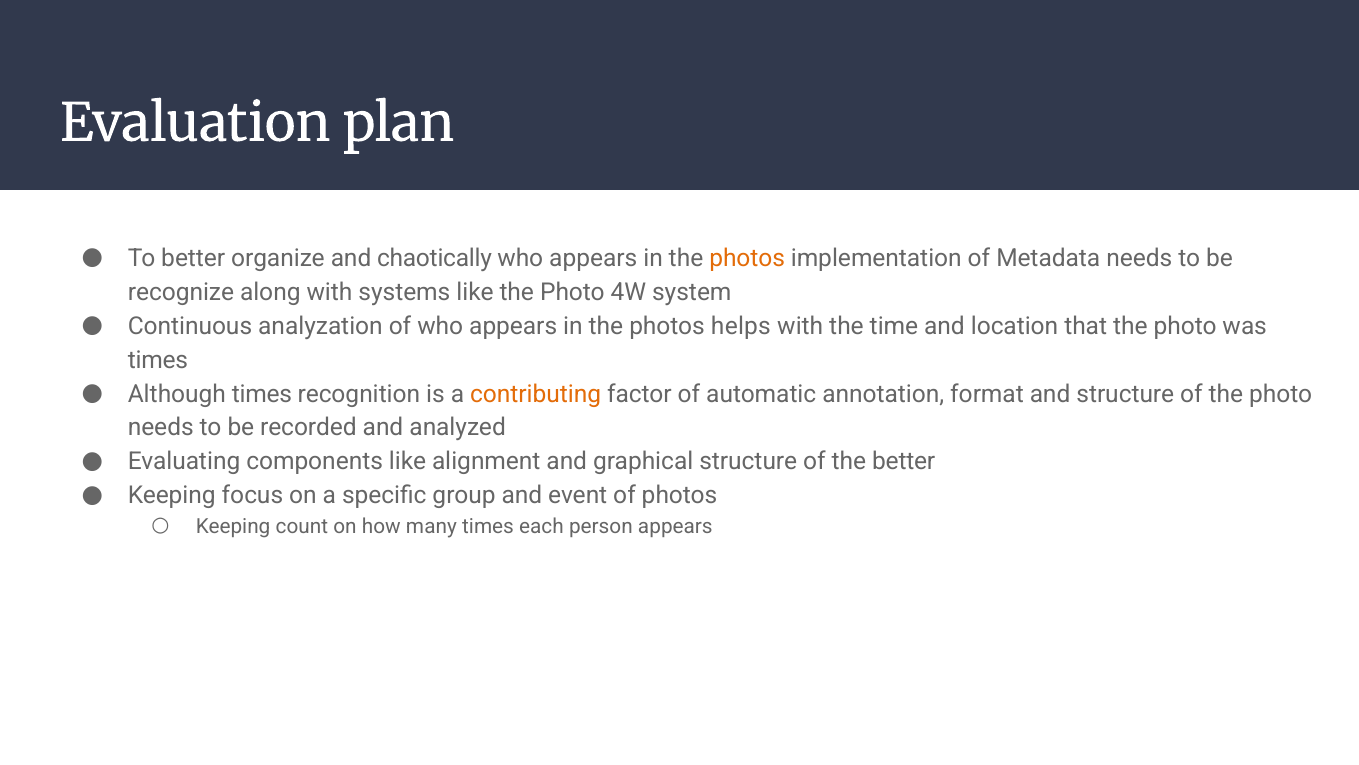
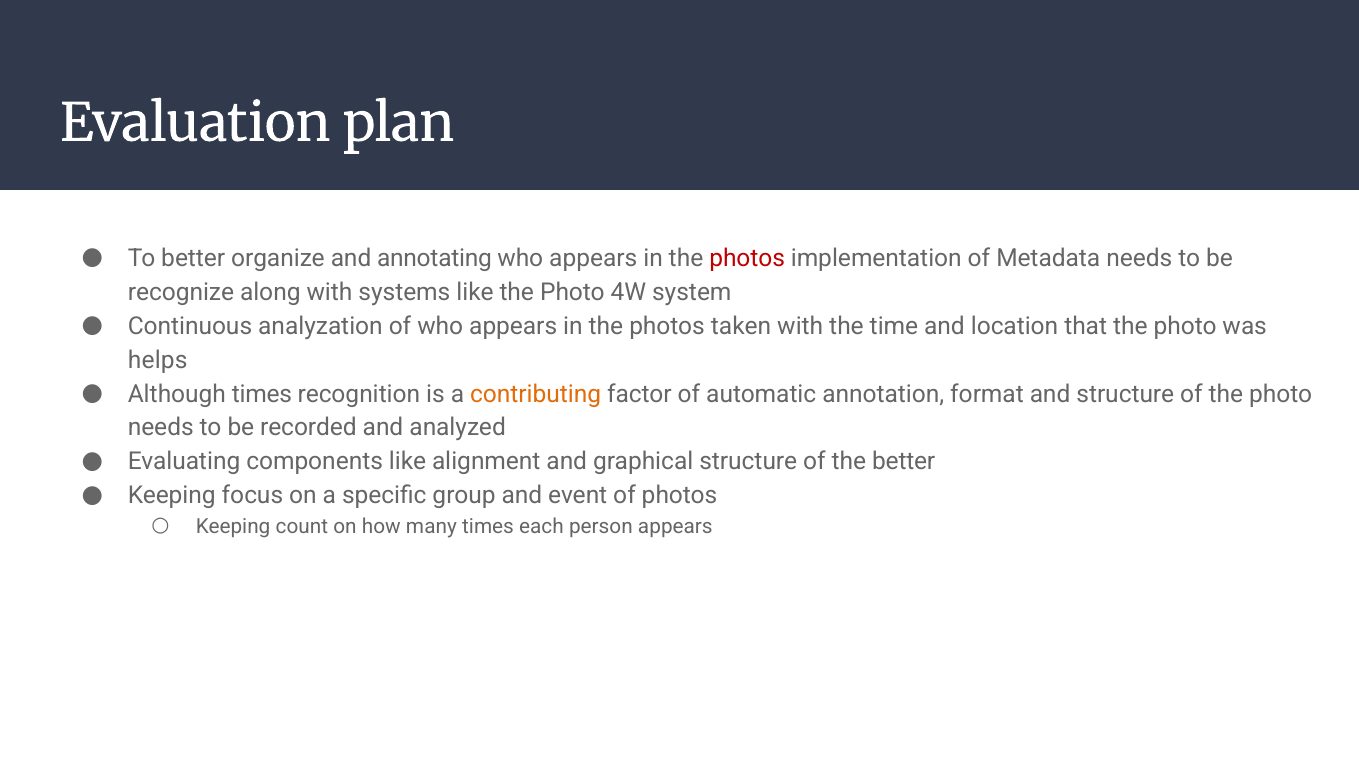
chaotically: chaotically -> annotating
photos at (747, 258) colour: orange -> red
helps: helps -> taken
times at (158, 360): times -> helps
